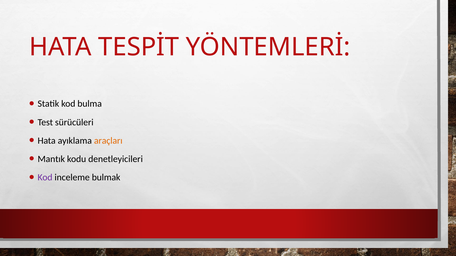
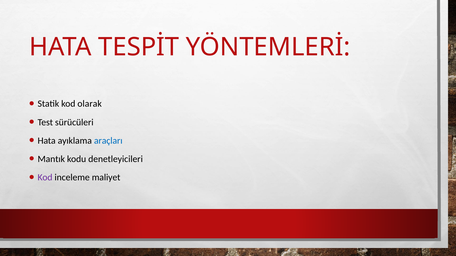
bulma: bulma -> olarak
araçları colour: orange -> blue
bulmak: bulmak -> maliyet
